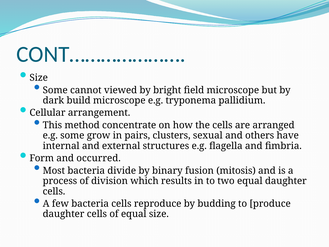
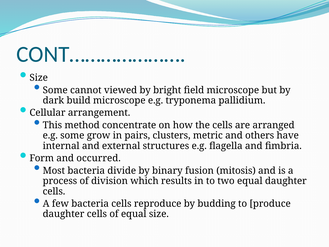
sexual: sexual -> metric
